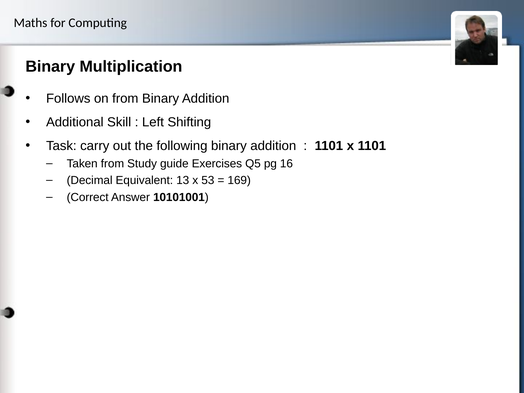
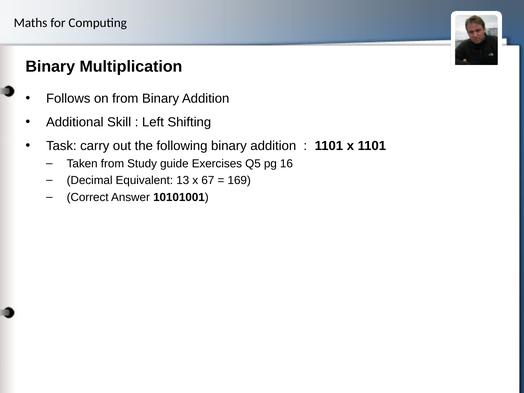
53: 53 -> 67
